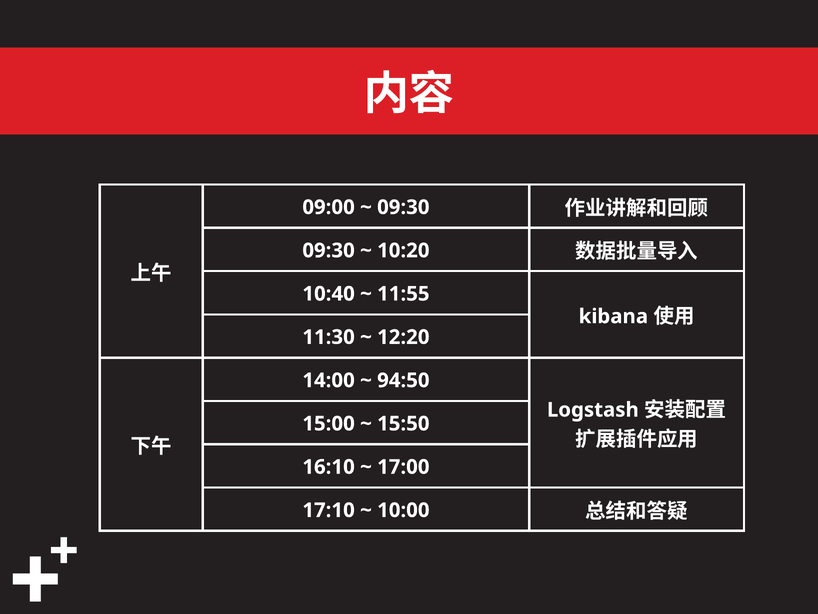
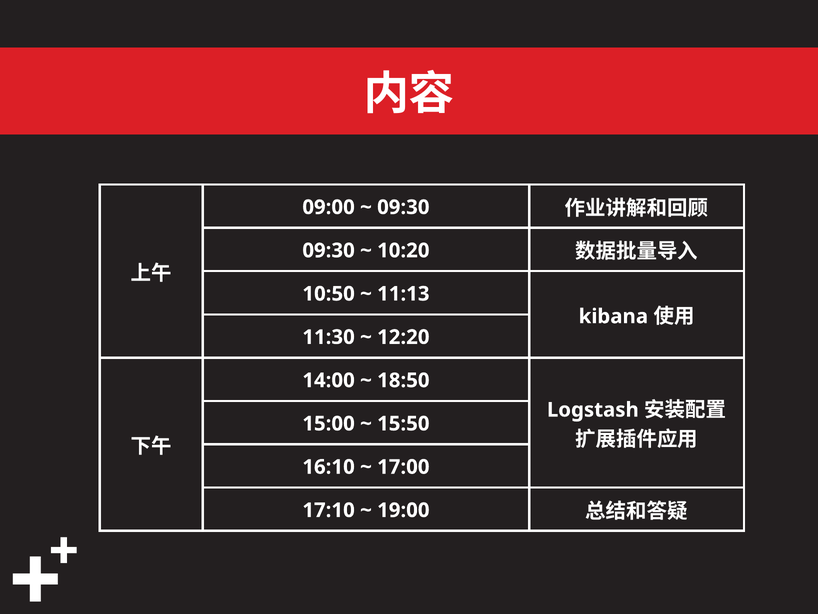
10:40: 10:40 -> 10:50
11:55: 11:55 -> 11:13
94:50: 94:50 -> 18:50
10:00: 10:00 -> 19:00
